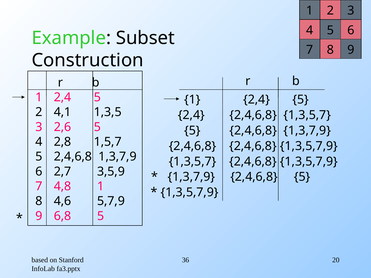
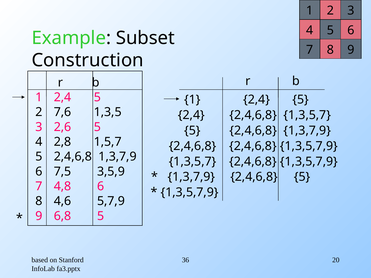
4,1: 4,1 -> 7,6
2,7: 2,7 -> 7,5
4,8 1: 1 -> 6
